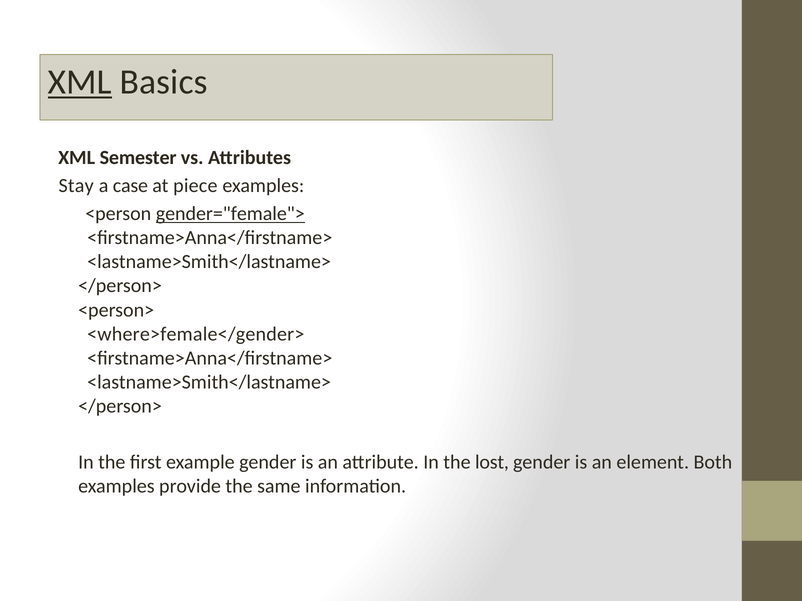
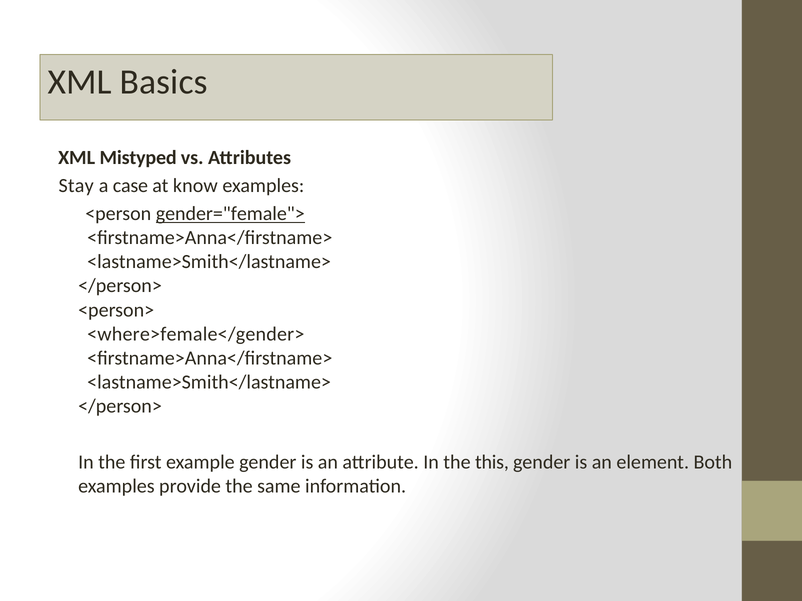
XML at (80, 82) underline: present -> none
Semester: Semester -> Mistyped
piece: piece -> know
lost: lost -> this
